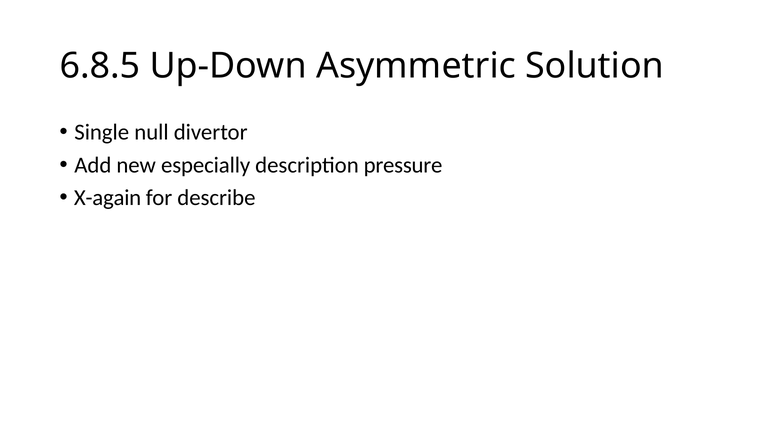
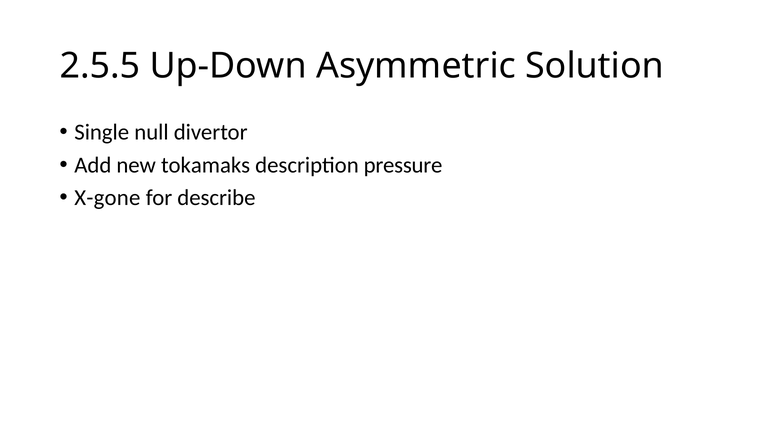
6.8.5: 6.8.5 -> 2.5.5
especially: especially -> tokamaks
X-again: X-again -> X-gone
